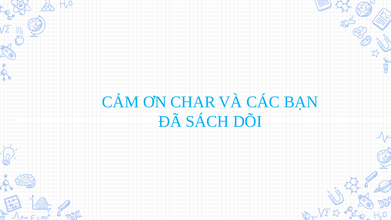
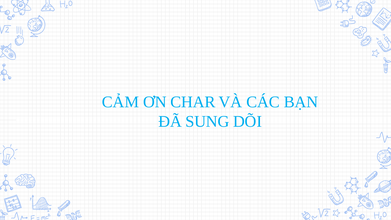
SÁCH: SÁCH -> SUNG
